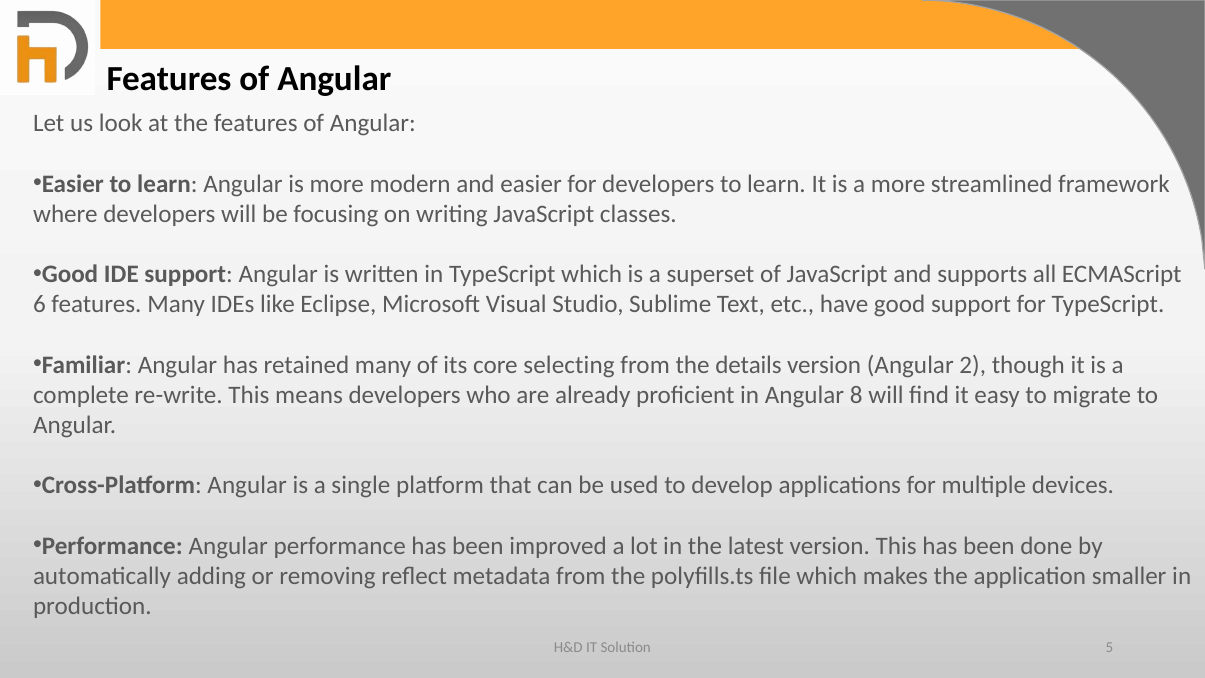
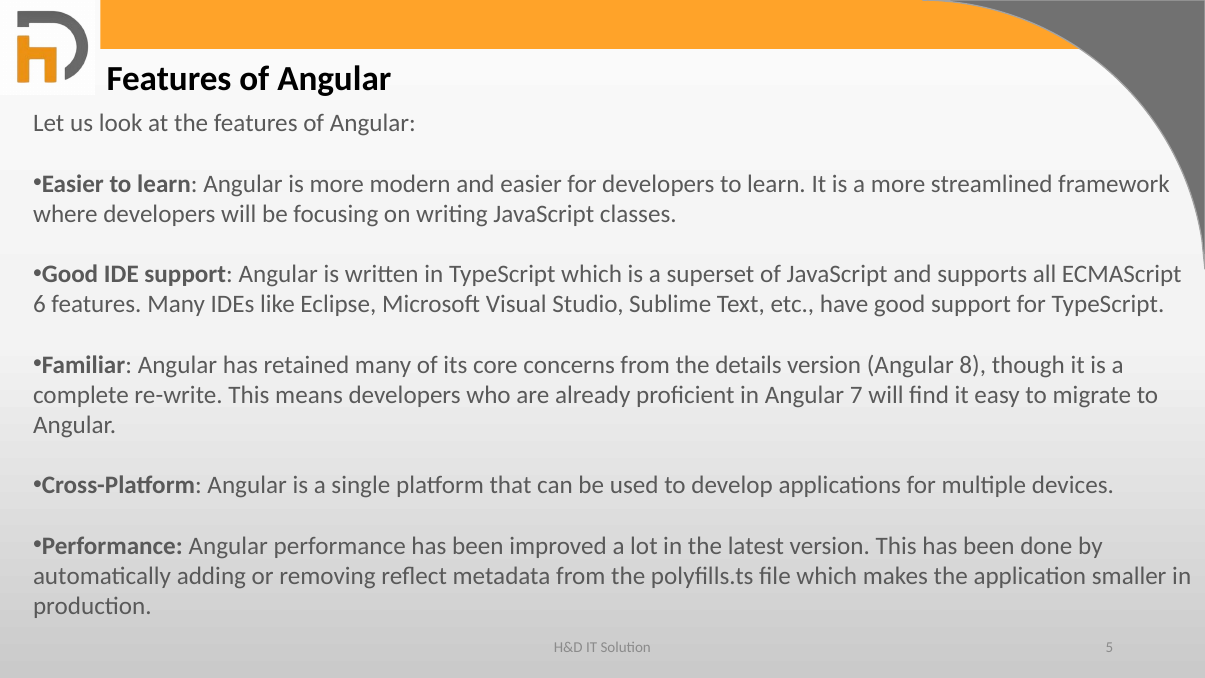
selecting: selecting -> concerns
2: 2 -> 8
8: 8 -> 7
